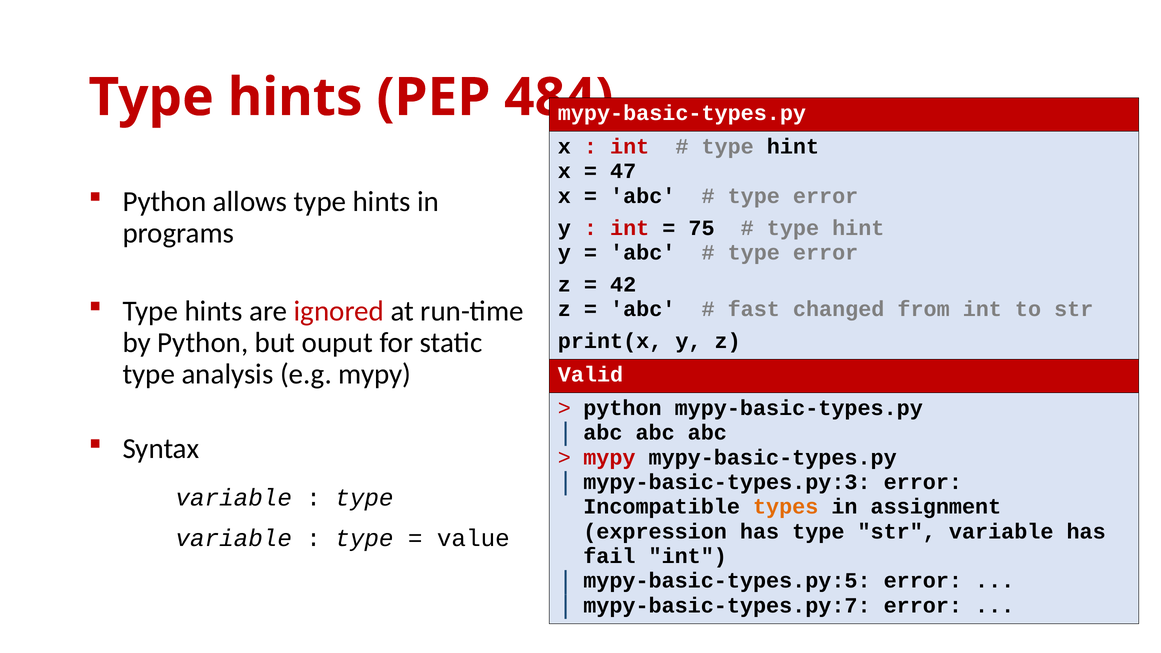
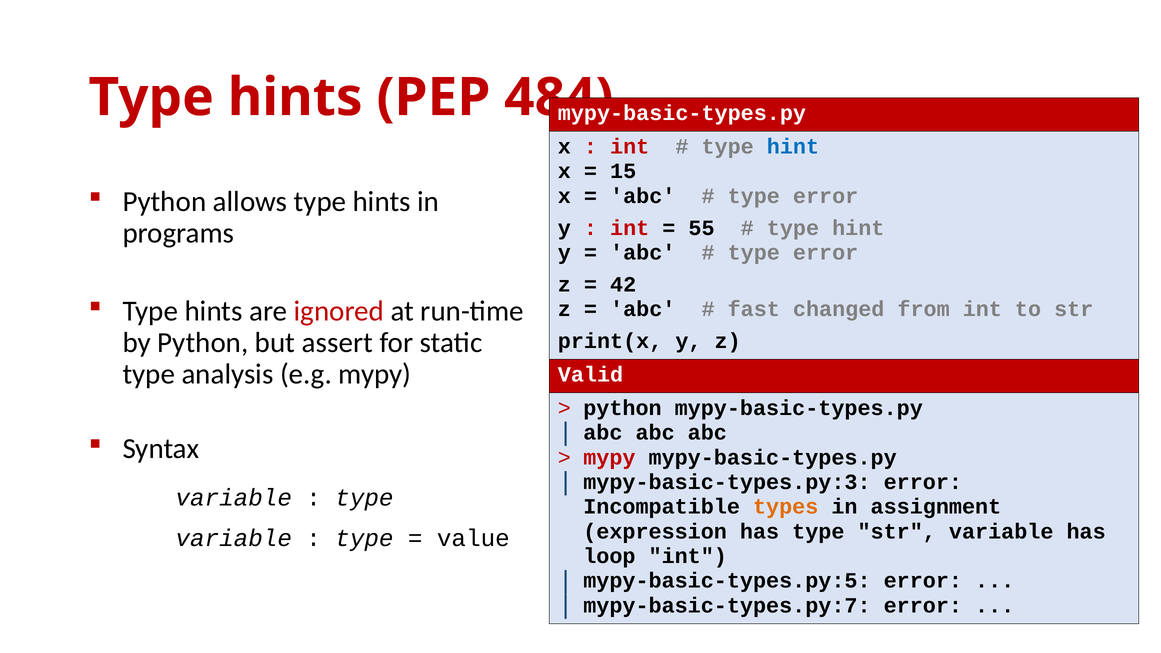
hint at (793, 147) colour: black -> blue
47: 47 -> 15
75: 75 -> 55
ouput: ouput -> assert
fail: fail -> loop
